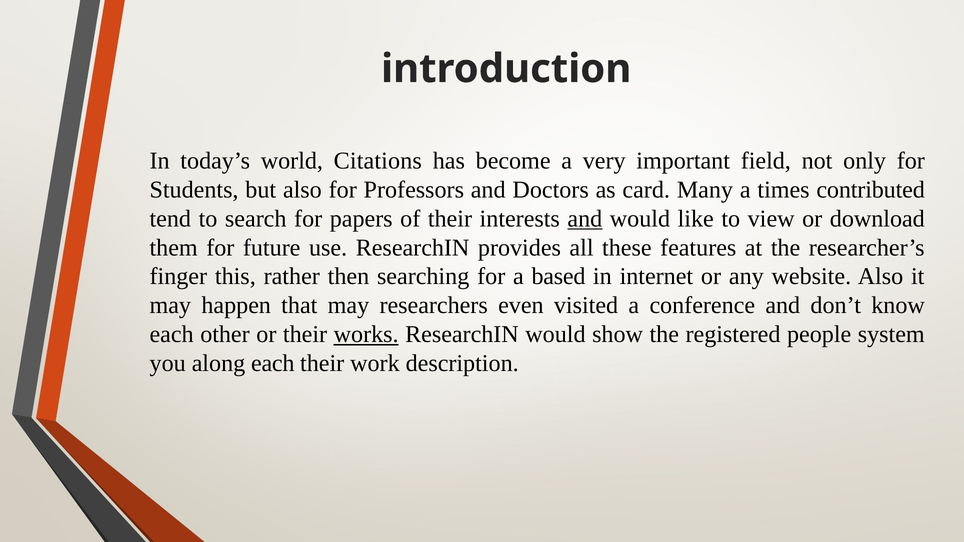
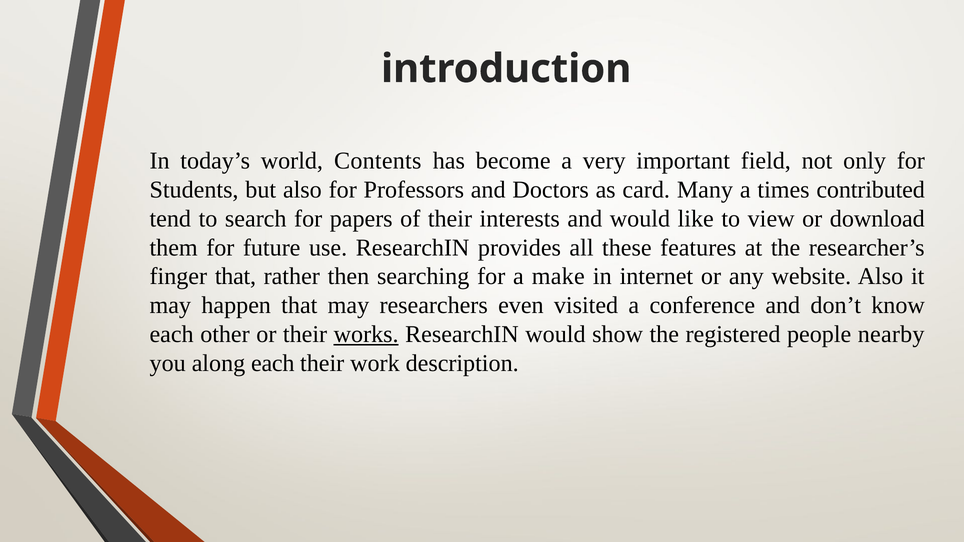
Citations: Citations -> Contents
and at (585, 219) underline: present -> none
finger this: this -> that
based: based -> make
system: system -> nearby
